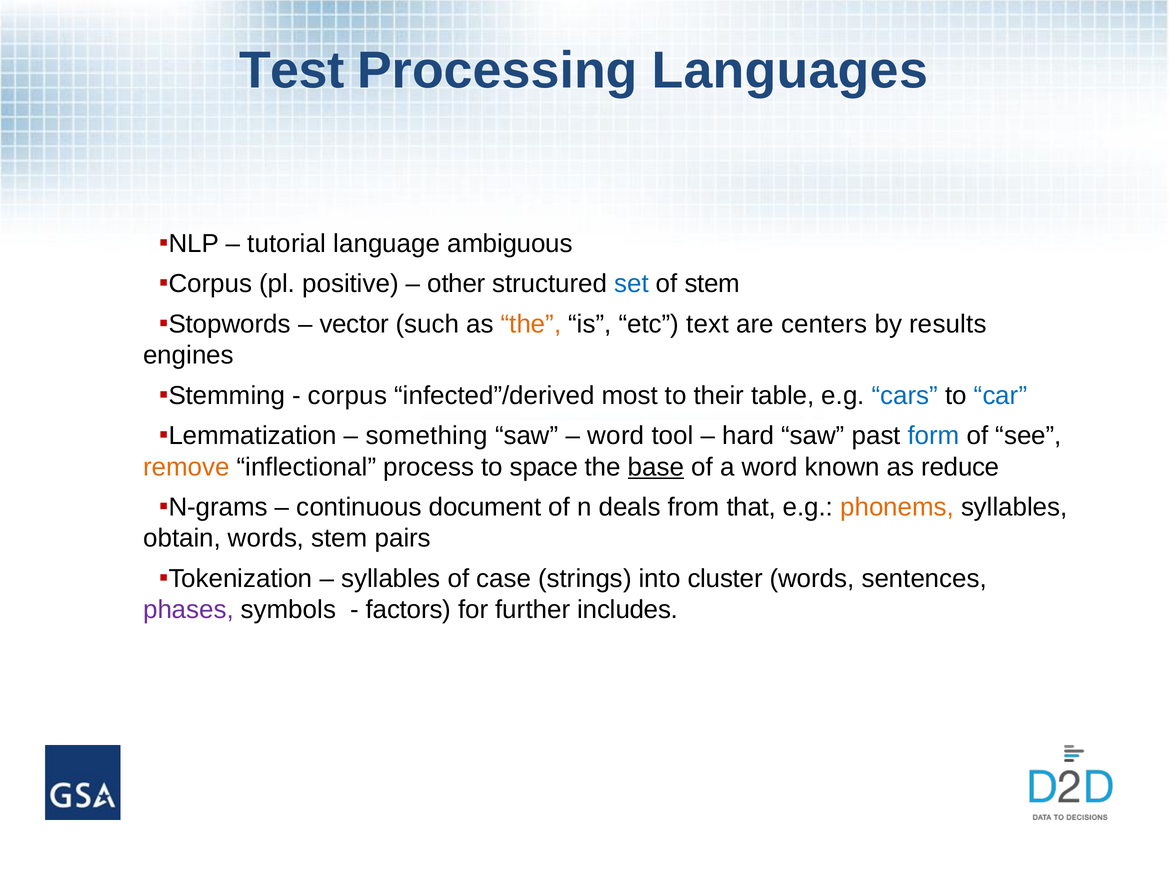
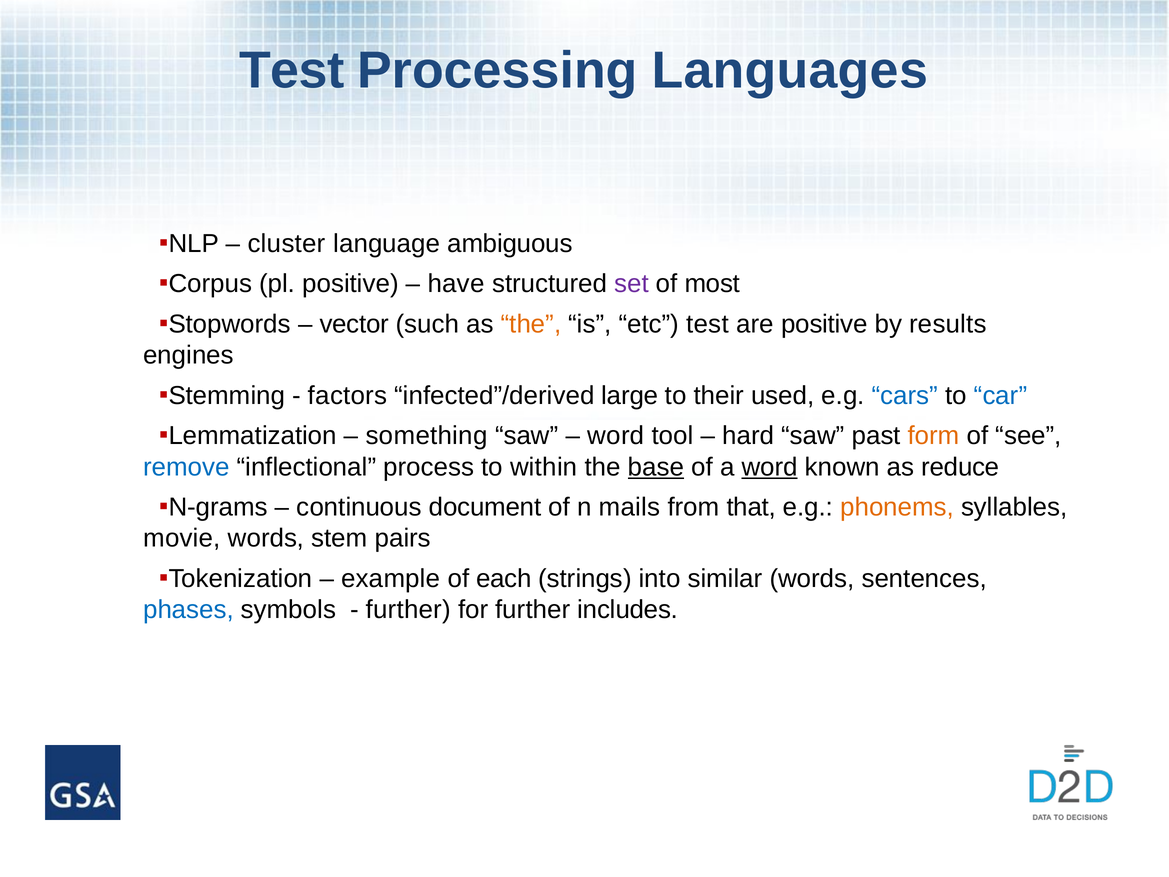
tutorial: tutorial -> cluster
other: other -> have
set colour: blue -> purple
of stem: stem -> most
etc text: text -> test
are centers: centers -> positive
corpus: corpus -> factors
most: most -> large
table: table -> used
form colour: blue -> orange
remove colour: orange -> blue
space: space -> within
word at (770, 467) underline: none -> present
deals: deals -> mails
obtain: obtain -> movie
syllables at (391, 579): syllables -> example
case: case -> each
cluster: cluster -> similar
phases colour: purple -> blue
factors at (409, 610): factors -> further
